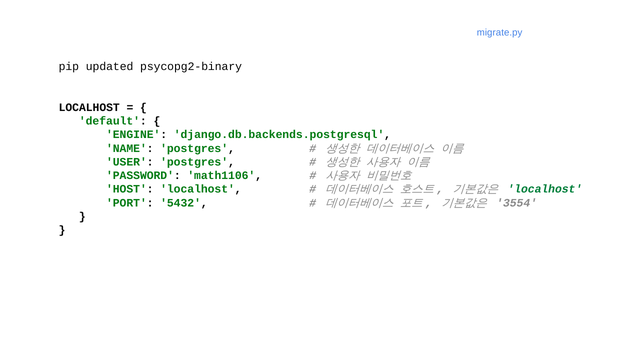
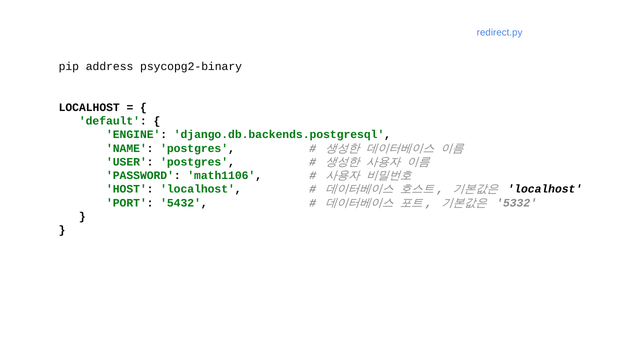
migrate.py: migrate.py -> redirect.py
updated: updated -> address
localhost at (545, 189) colour: green -> black
3554: 3554 -> 5332
